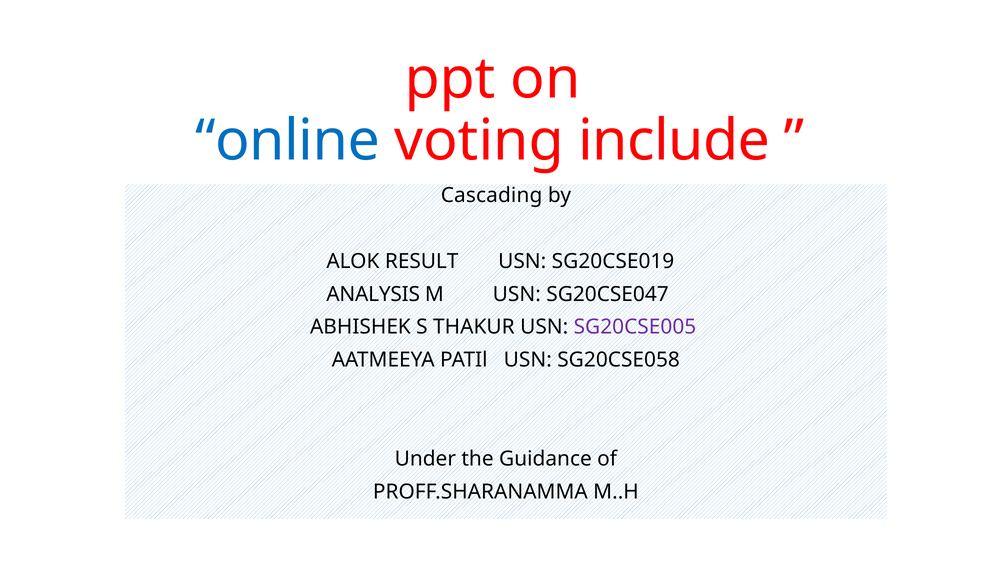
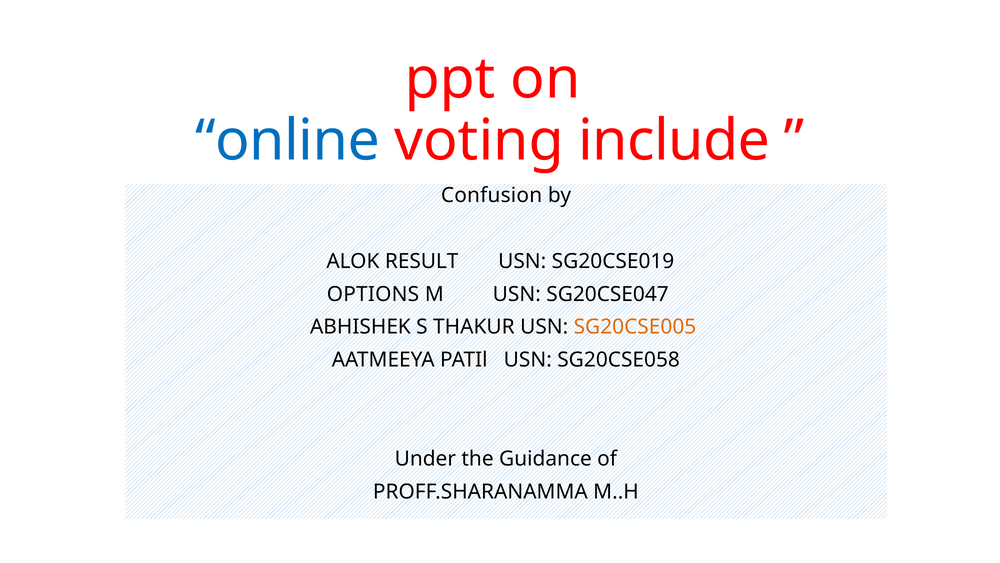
Cascading: Cascading -> Confusion
ANALYSIS: ANALYSIS -> OPTIONS
SG20CSE005 colour: purple -> orange
